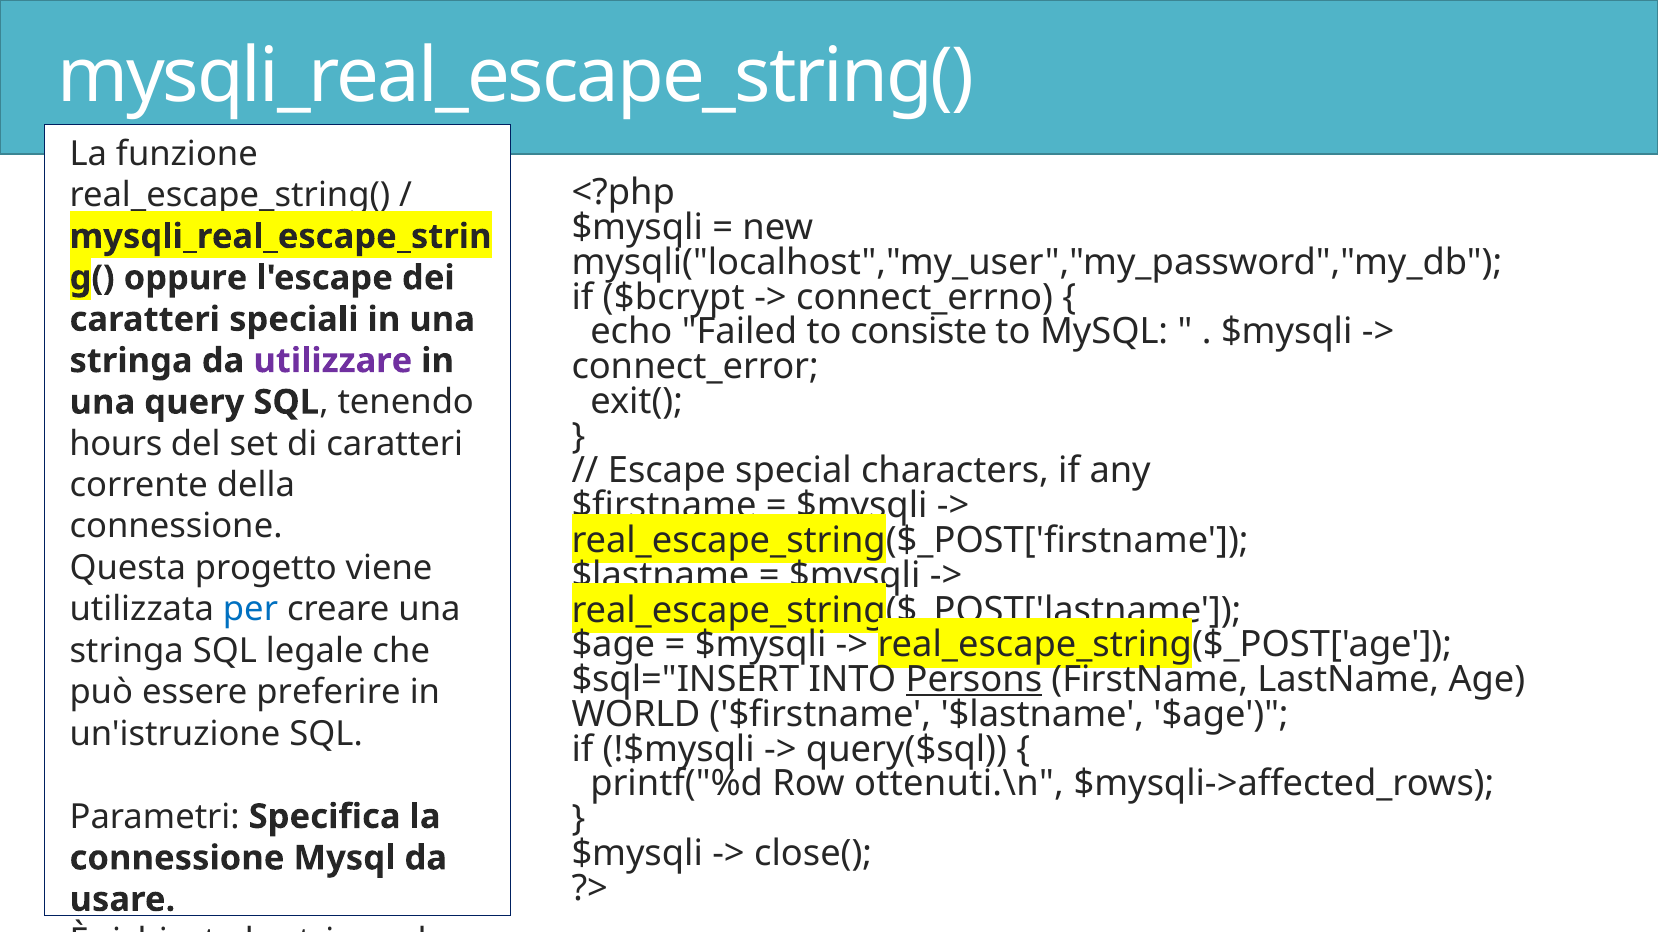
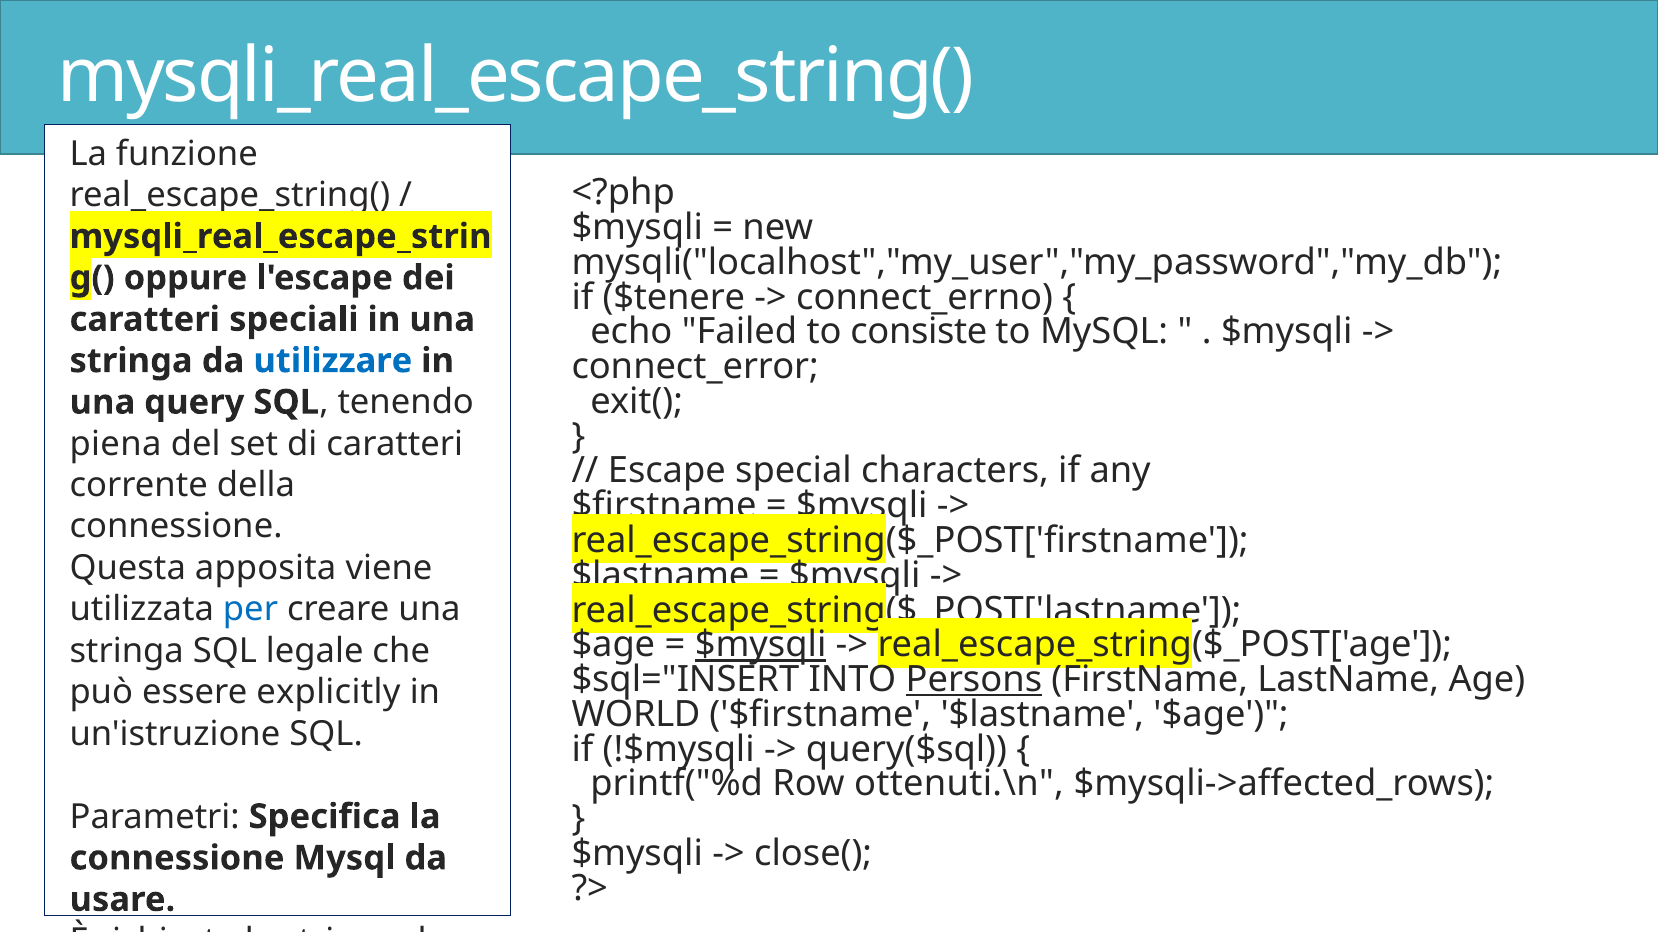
$bcrypt: $bcrypt -> $tenere
utilizzare colour: purple -> blue
hours: hours -> piena
progetto: progetto -> apposita
$mysqli at (761, 645) underline: none -> present
preferire: preferire -> explicitly
